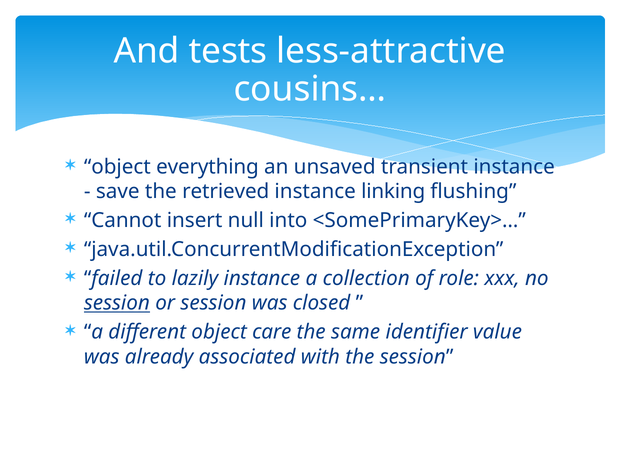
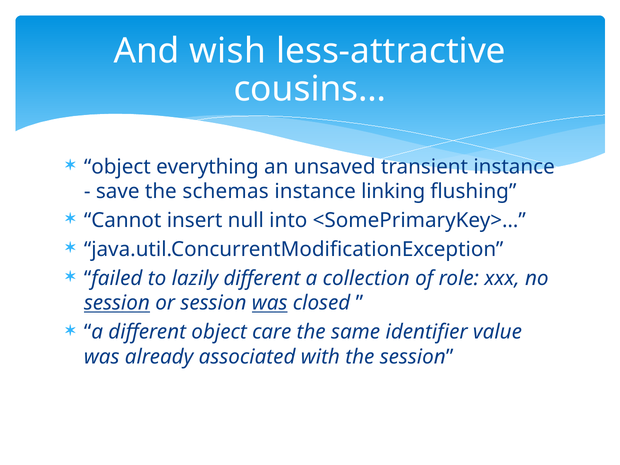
tests: tests -> wish
retrieved: retrieved -> schemas
lazily instance: instance -> different
was at (270, 303) underline: none -> present
